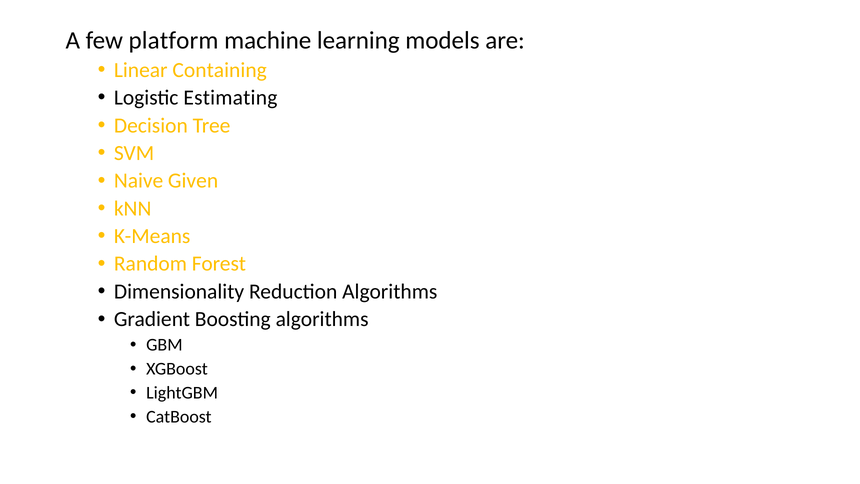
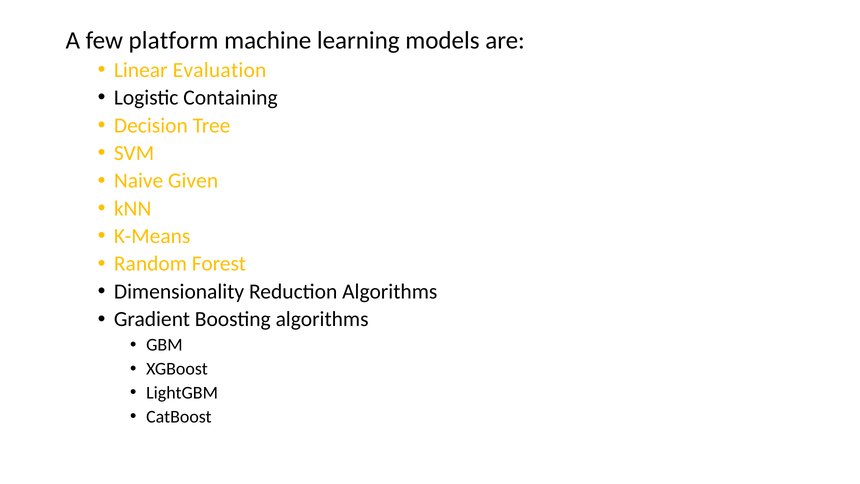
Containing: Containing -> Evaluation
Estimating: Estimating -> Containing
